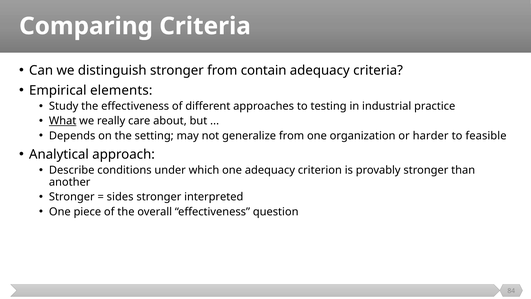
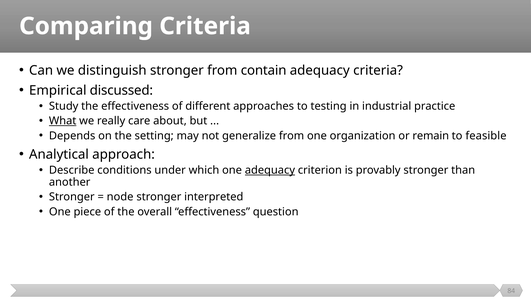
elements: elements -> discussed
harder: harder -> remain
adequacy at (270, 170) underline: none -> present
sides: sides -> node
